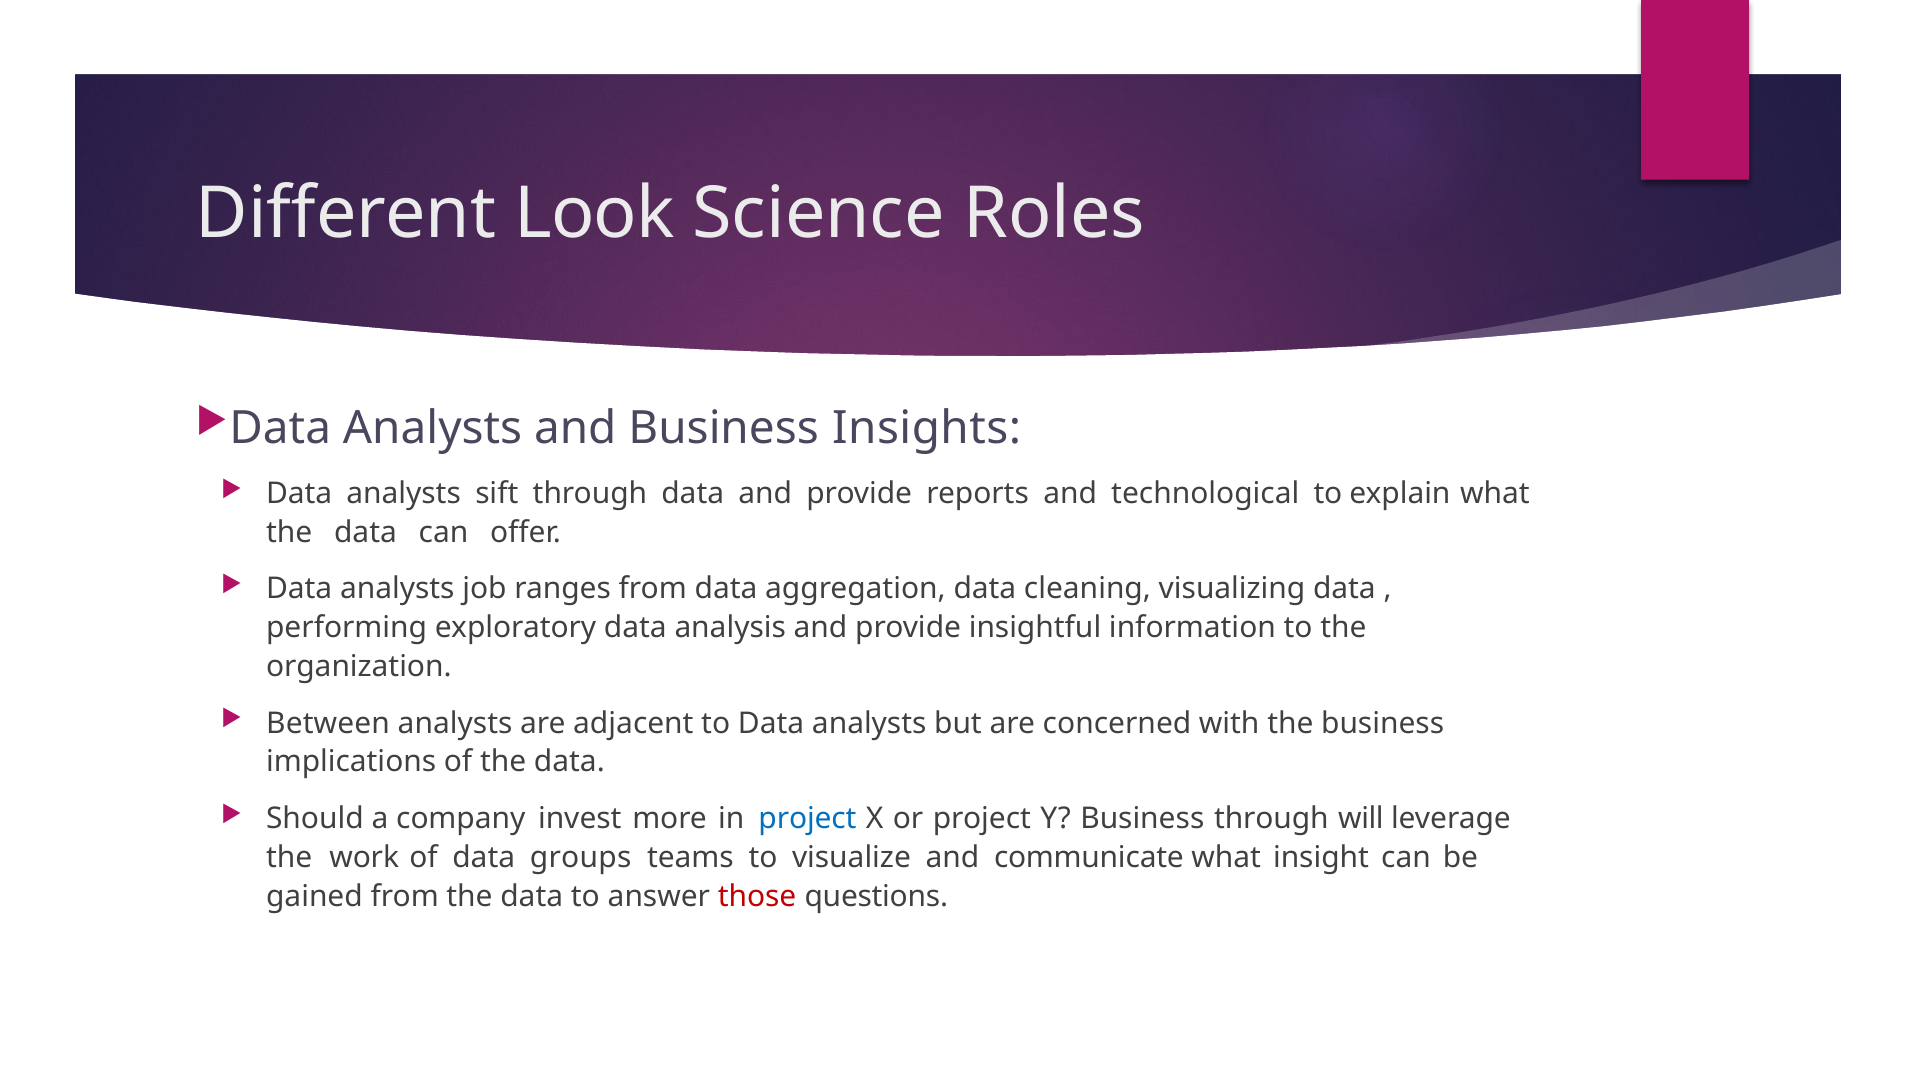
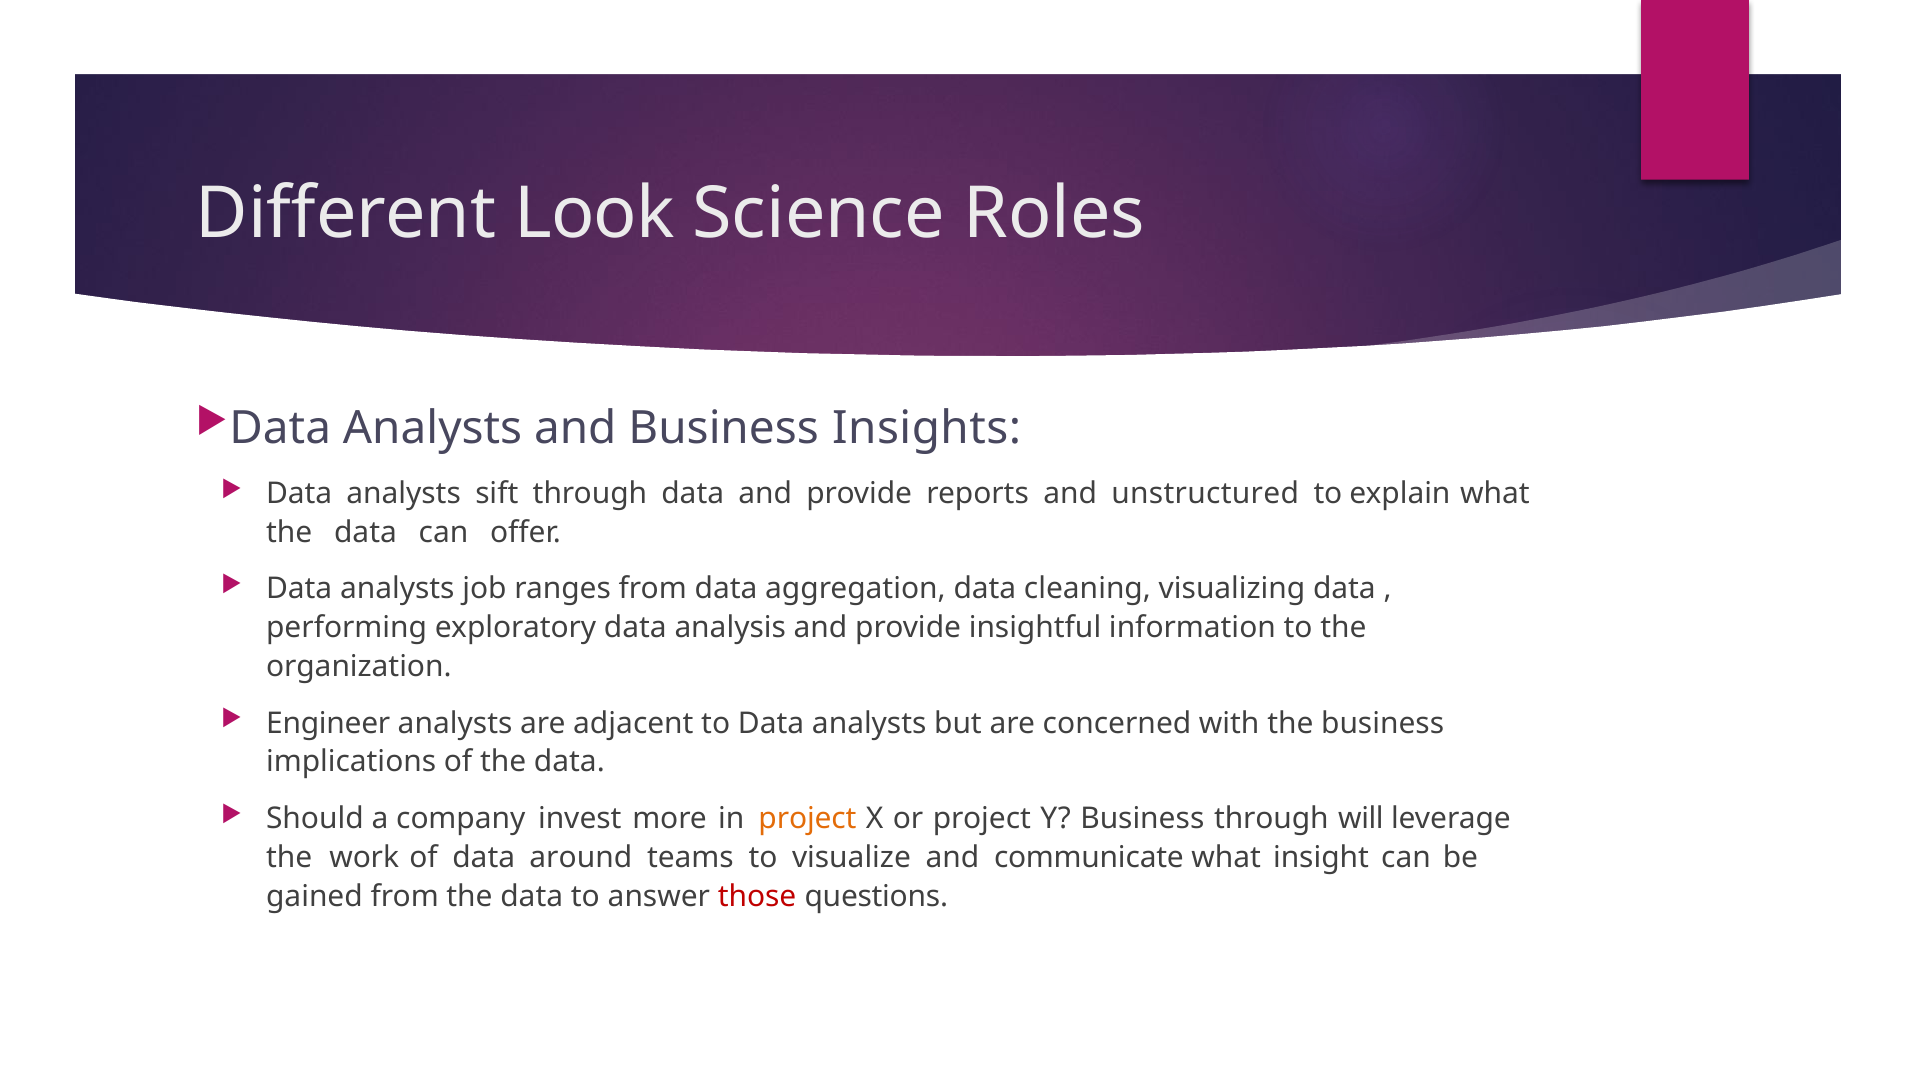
technological: technological -> unstructured
Between: Between -> Engineer
project at (807, 819) colour: blue -> orange
groups: groups -> around
